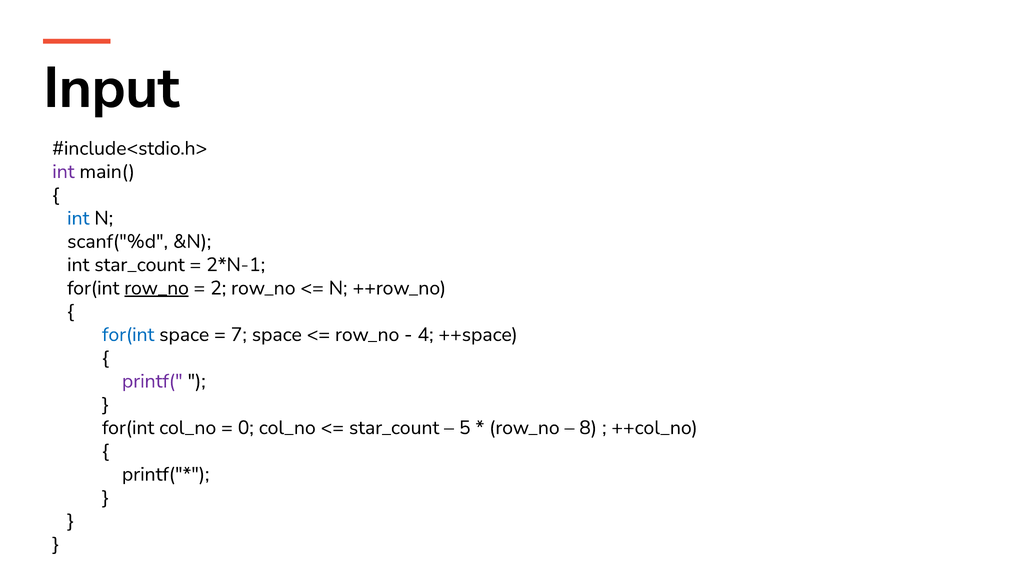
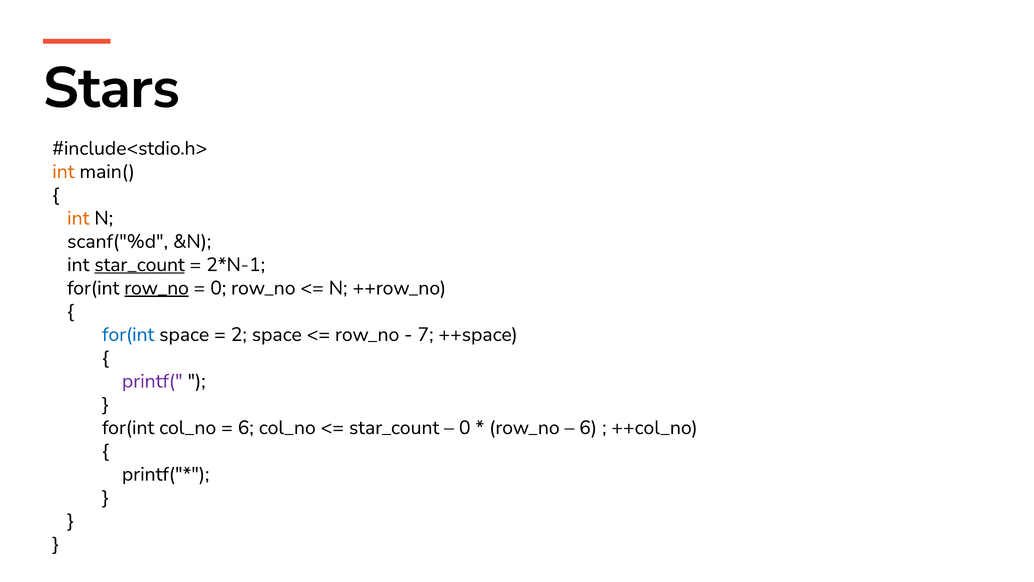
Input: Input -> Stars
int at (63, 171) colour: purple -> orange
int at (78, 218) colour: blue -> orange
star_count at (140, 265) underline: none -> present
2 at (218, 288): 2 -> 0
7: 7 -> 2
4: 4 -> 7
0 at (246, 427): 0 -> 6
5 at (465, 427): 5 -> 0
8 at (588, 427): 8 -> 6
